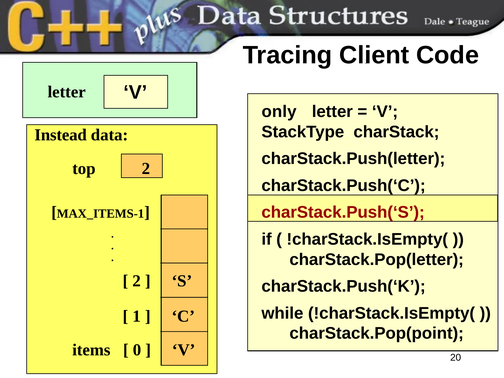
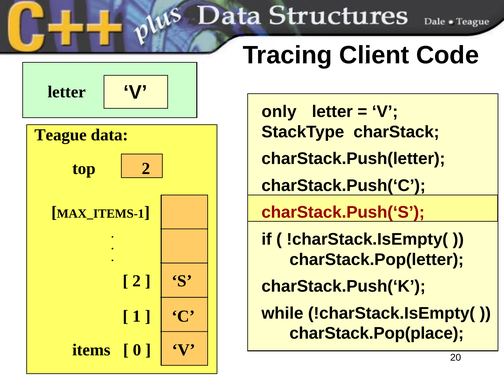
Instead: Instead -> Teague
charStack.Pop(point: charStack.Pop(point -> charStack.Pop(place
